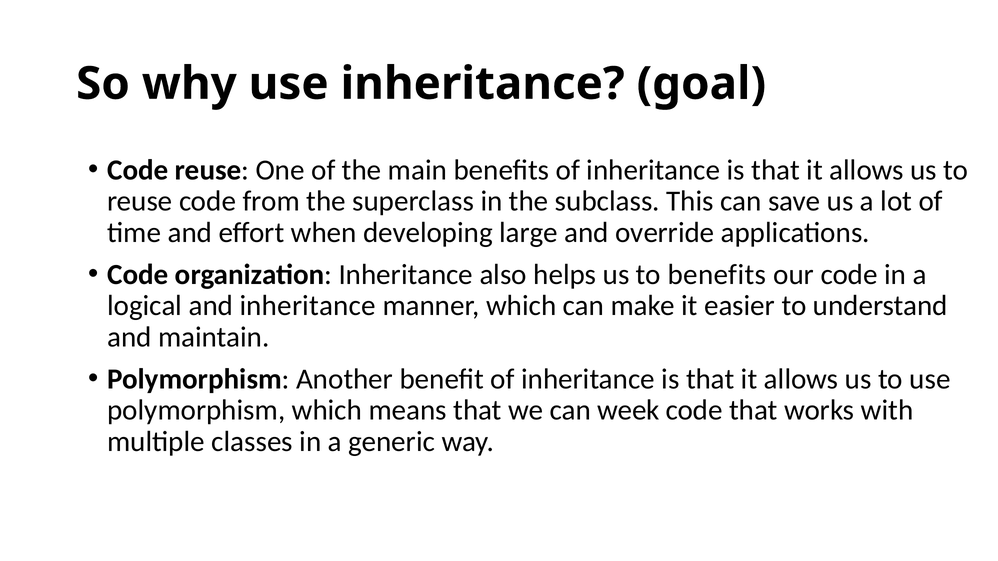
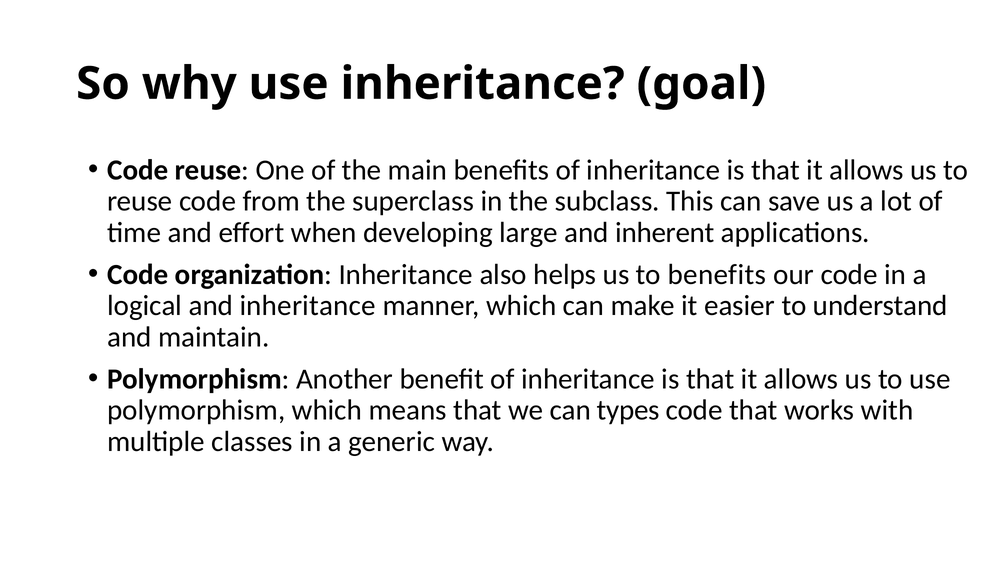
override: override -> inherent
week: week -> types
